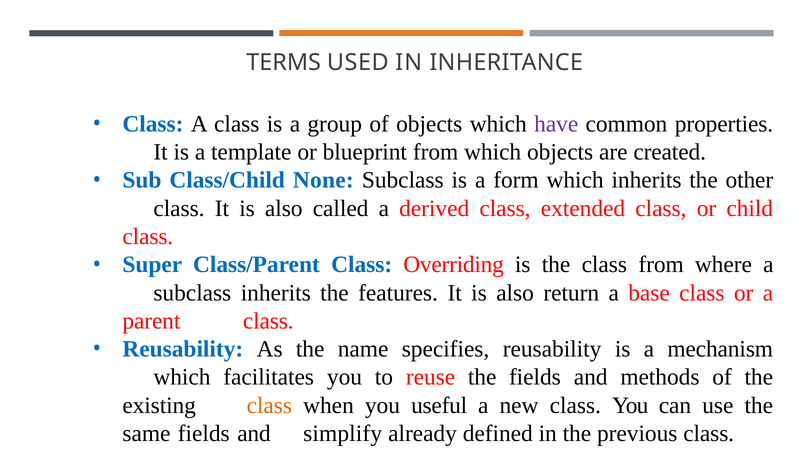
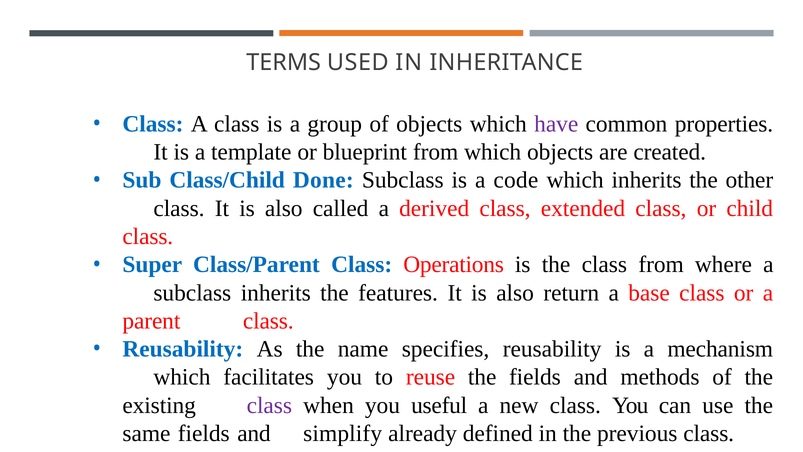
None: None -> Done
form: form -> code
Overriding: Overriding -> Operations
class at (269, 405) colour: orange -> purple
